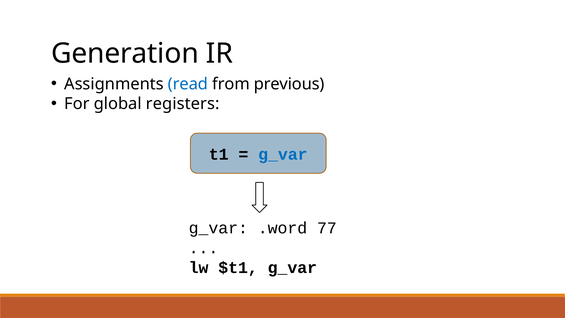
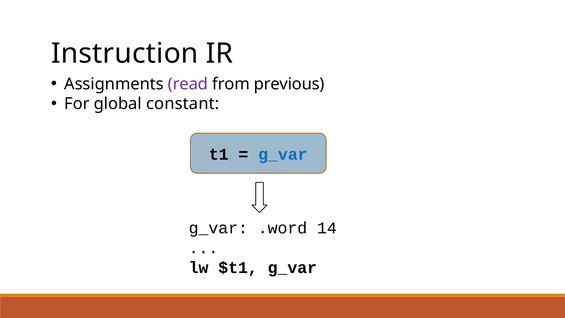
Generation: Generation -> Instruction
read colour: blue -> purple
registers: registers -> constant
77: 77 -> 14
